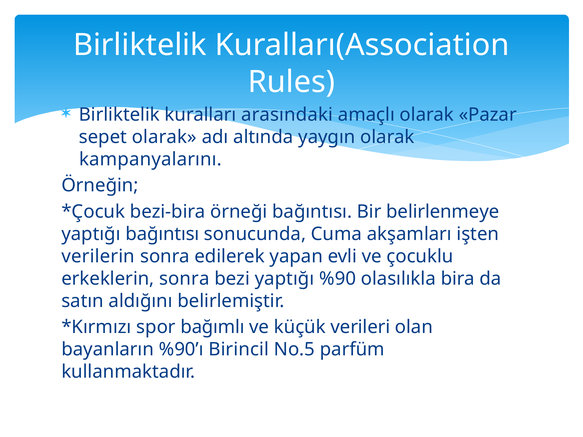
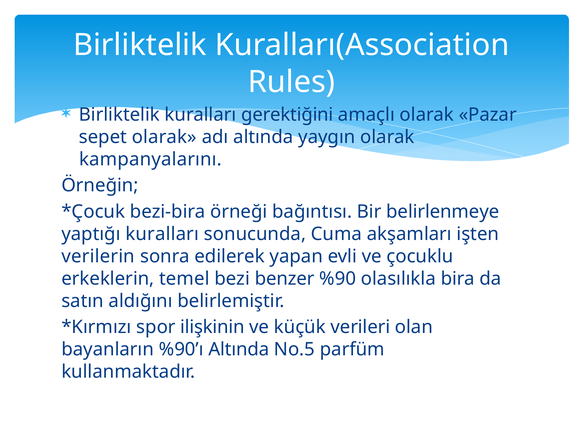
arasındaki: arasındaki -> gerektiğini
yaptığı bağıntısı: bağıntısı -> kuralları
erkeklerin sonra: sonra -> temel
bezi yaptığı: yaptığı -> benzer
bağımlı: bağımlı -> ilişkinin
%90’ı Birincil: Birincil -> Altında
